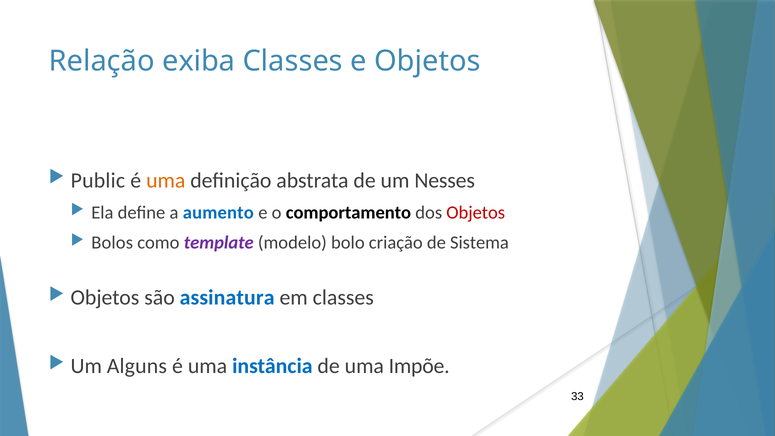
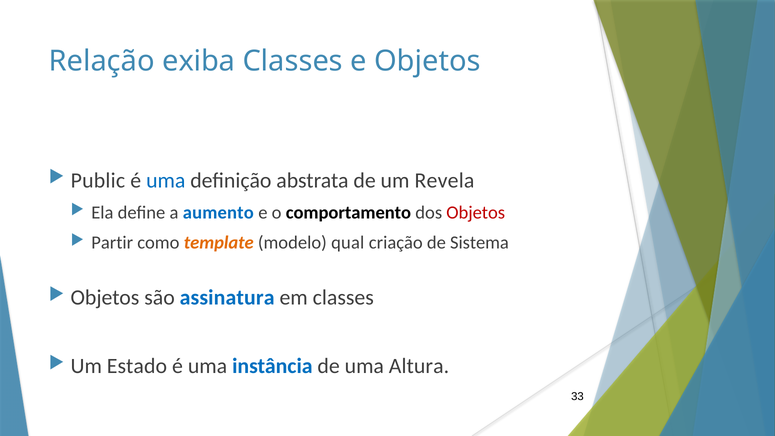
uma at (166, 180) colour: orange -> blue
Nesses: Nesses -> Revela
Bolos: Bolos -> Partir
template colour: purple -> orange
bolo: bolo -> qual
Alguns: Alguns -> Estado
Impõe: Impõe -> Altura
